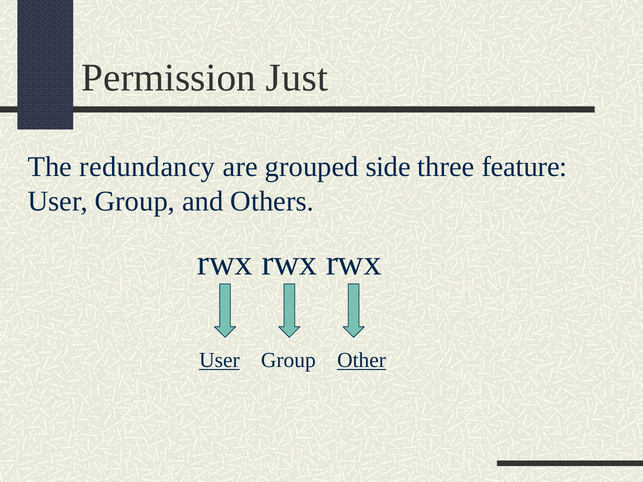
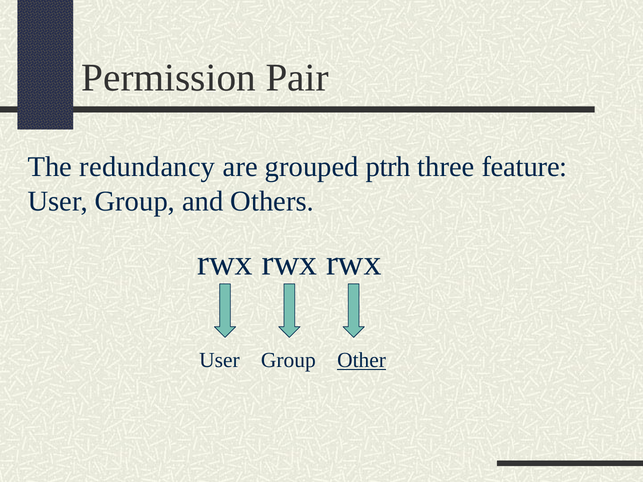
Just: Just -> Pair
side: side -> ptrh
User at (219, 361) underline: present -> none
